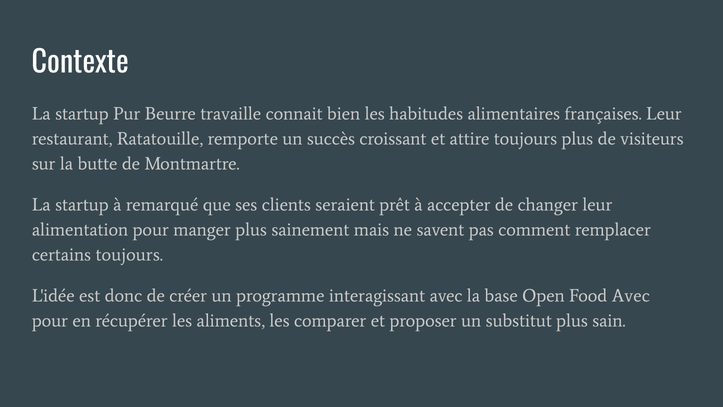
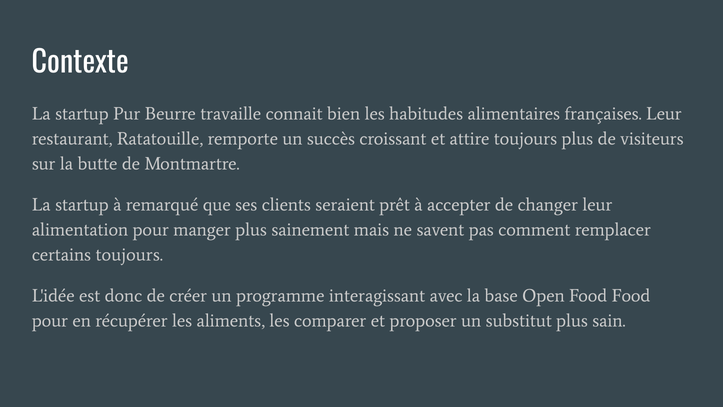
Food Avec: Avec -> Food
